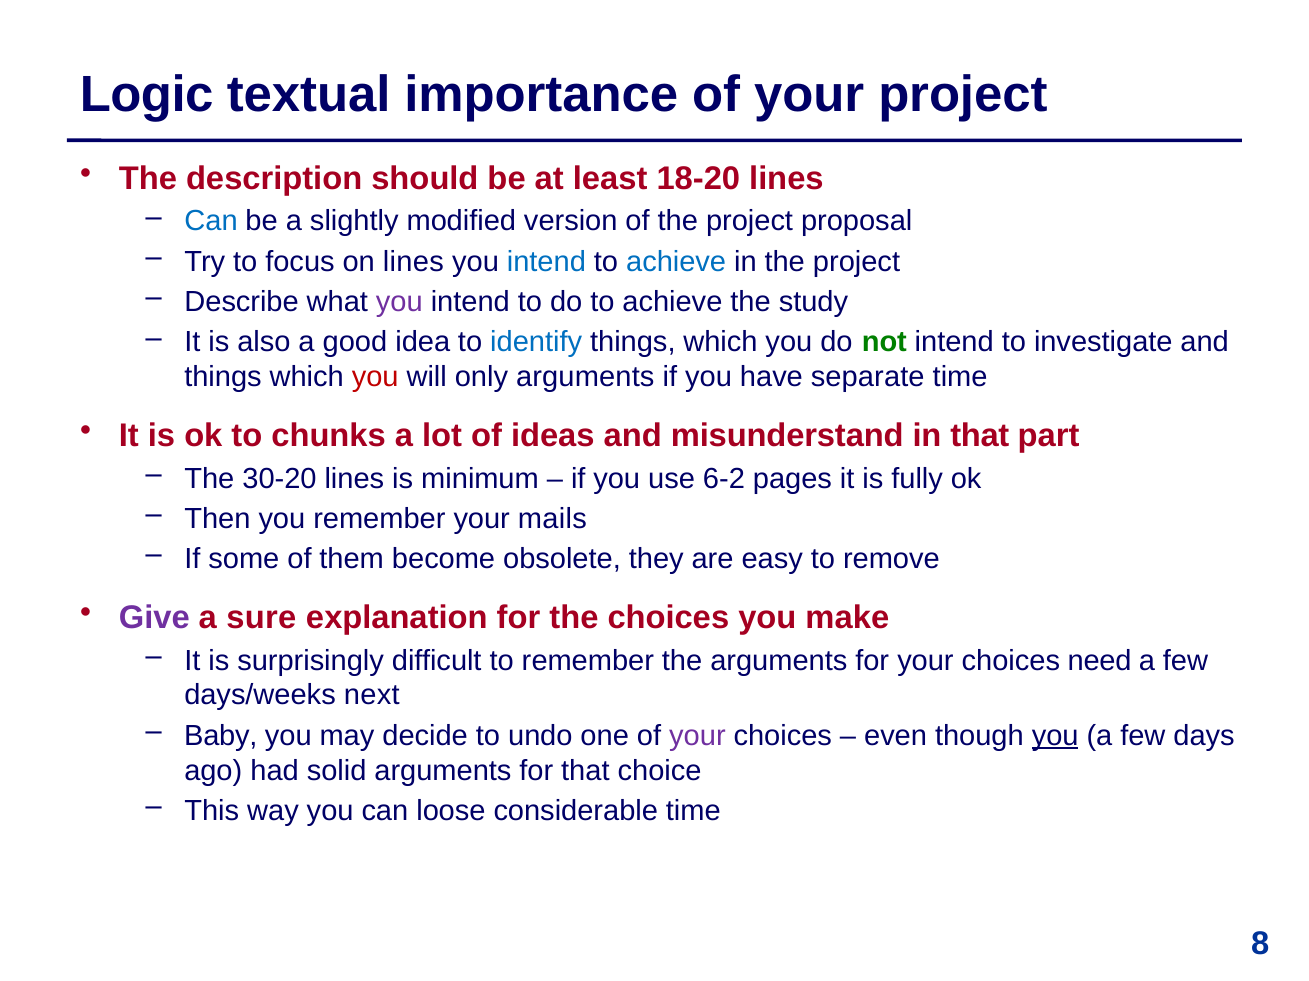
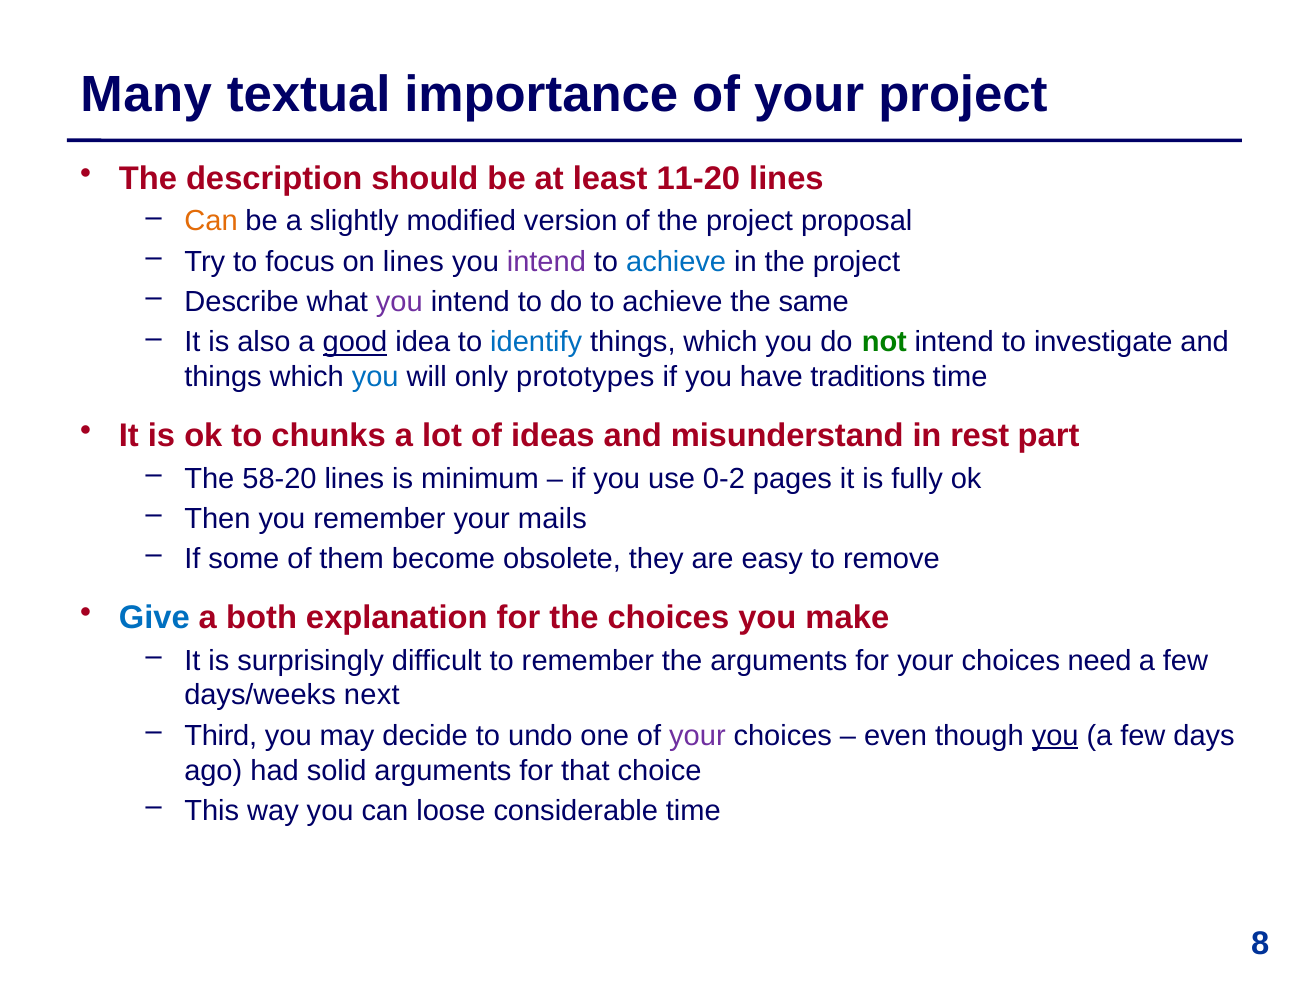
Logic: Logic -> Many
18-20: 18-20 -> 11-20
Can at (211, 221) colour: blue -> orange
intend at (546, 262) colour: blue -> purple
study: study -> same
good underline: none -> present
you at (375, 377) colour: red -> blue
only arguments: arguments -> prototypes
separate: separate -> traditions
in that: that -> rest
30-20: 30-20 -> 58-20
6-2: 6-2 -> 0-2
Give colour: purple -> blue
sure: sure -> both
Baby: Baby -> Third
